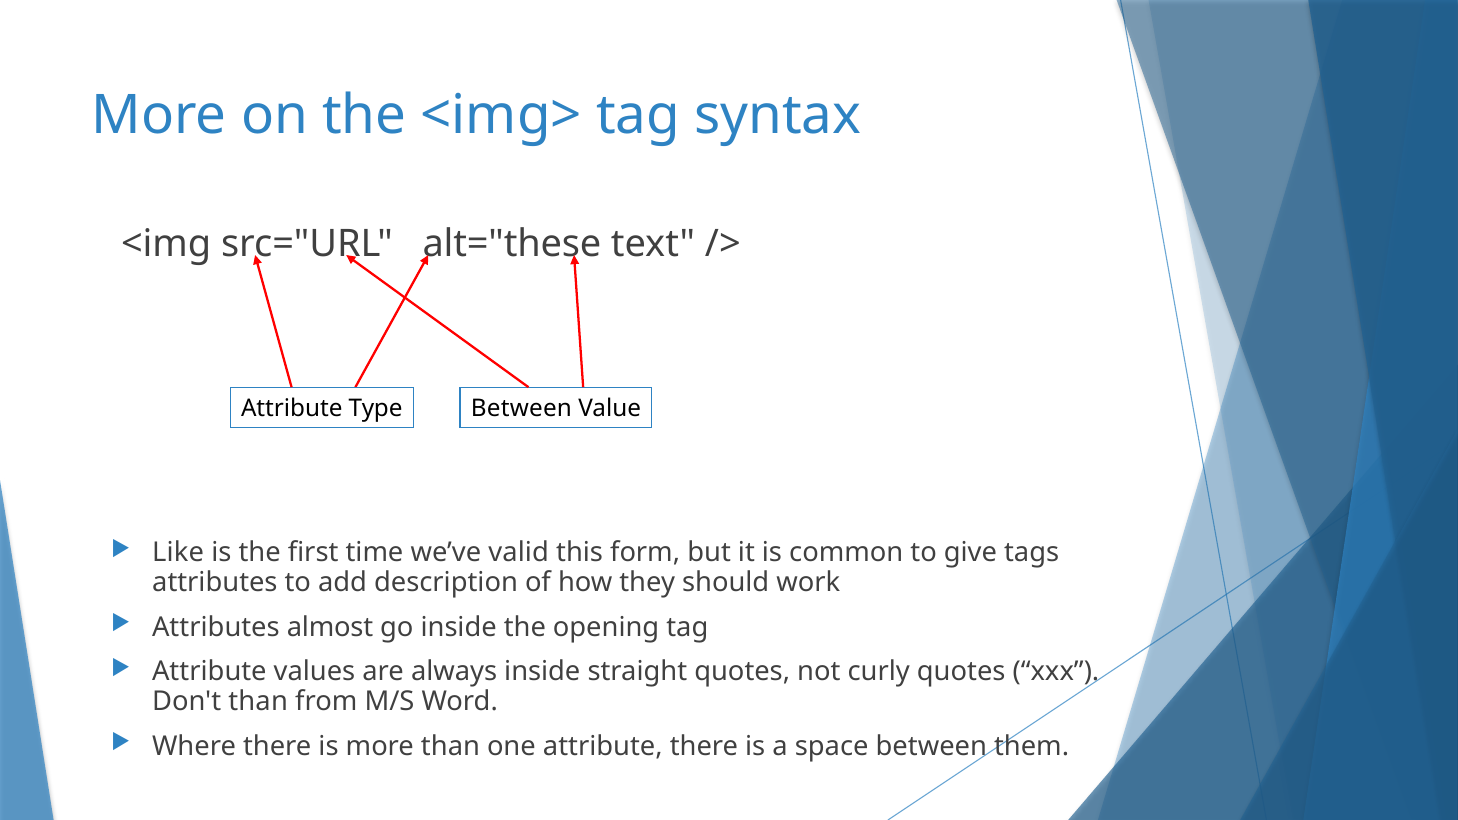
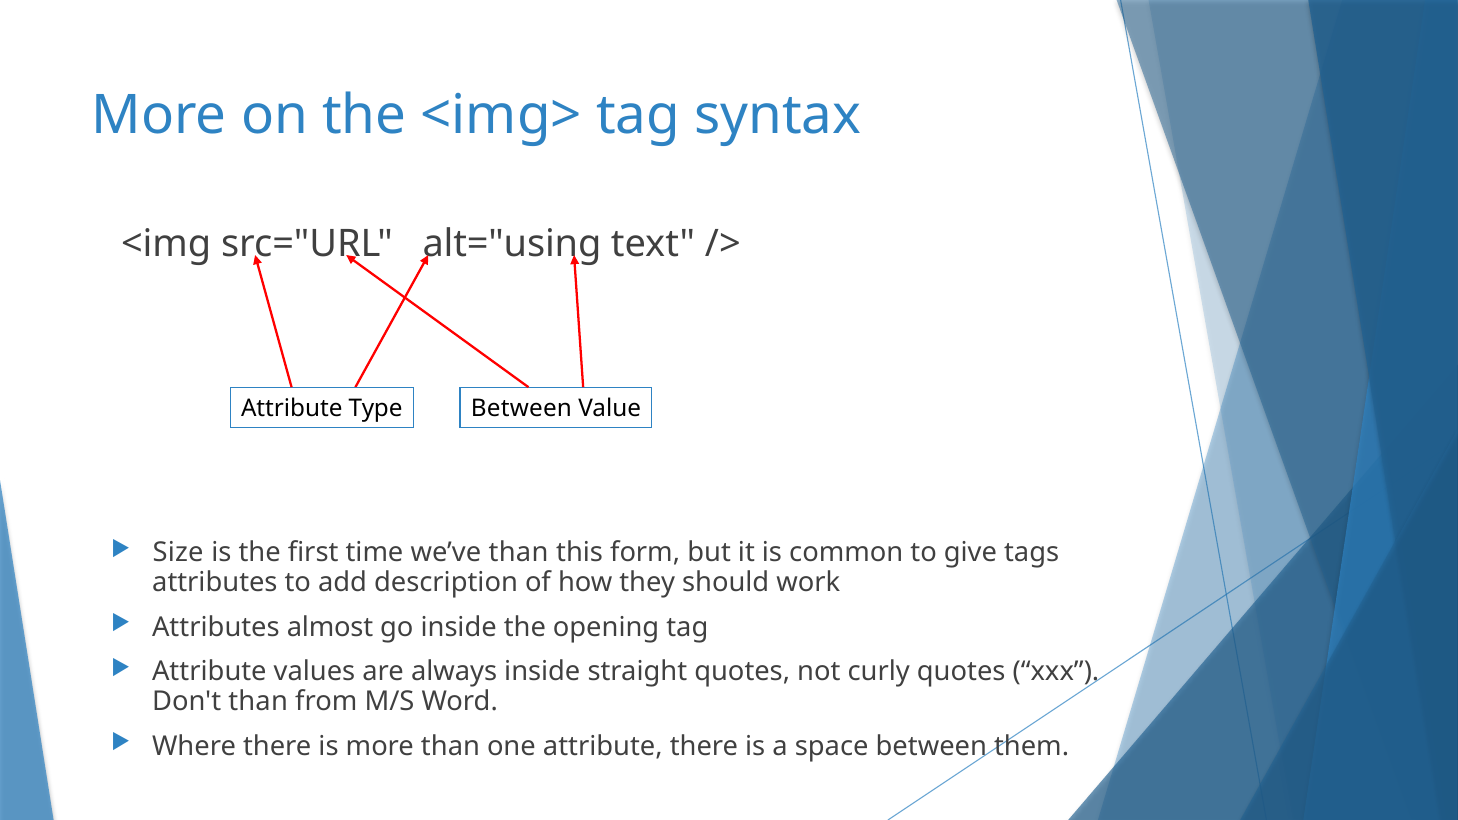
alt="these: alt="these -> alt="using
Like: Like -> Size
we’ve valid: valid -> than
